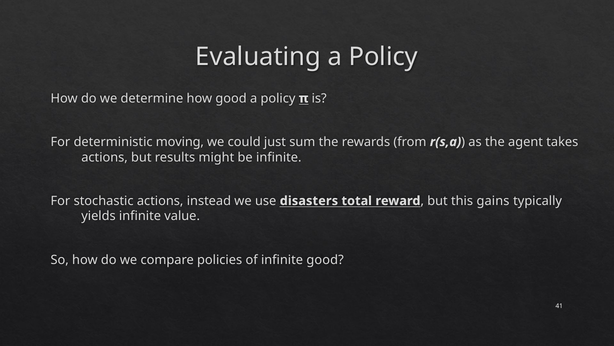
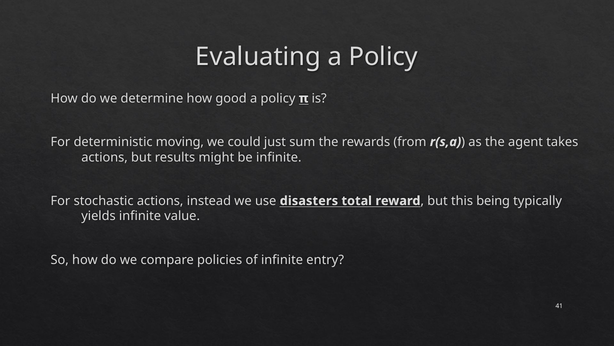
gains: gains -> being
infinite good: good -> entry
